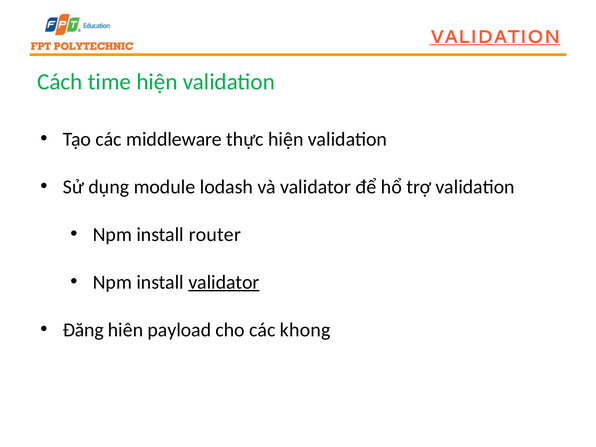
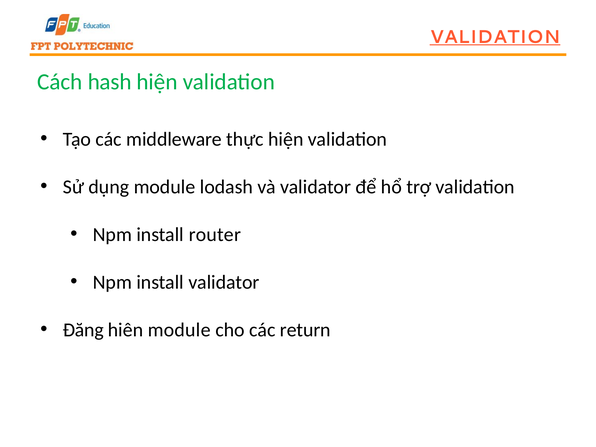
time: time -> hash
validator at (224, 282) underline: present -> none
hiên payload: payload -> module
khong: khong -> return
